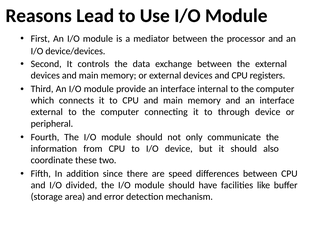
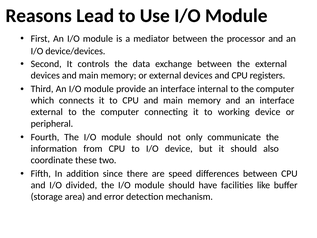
through: through -> working
